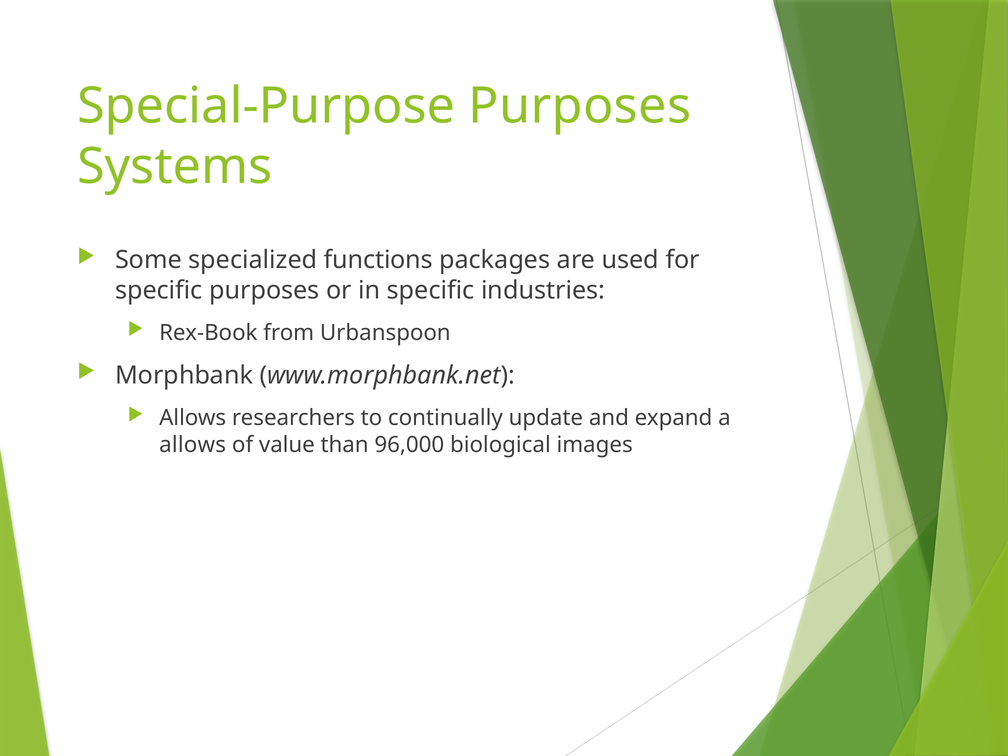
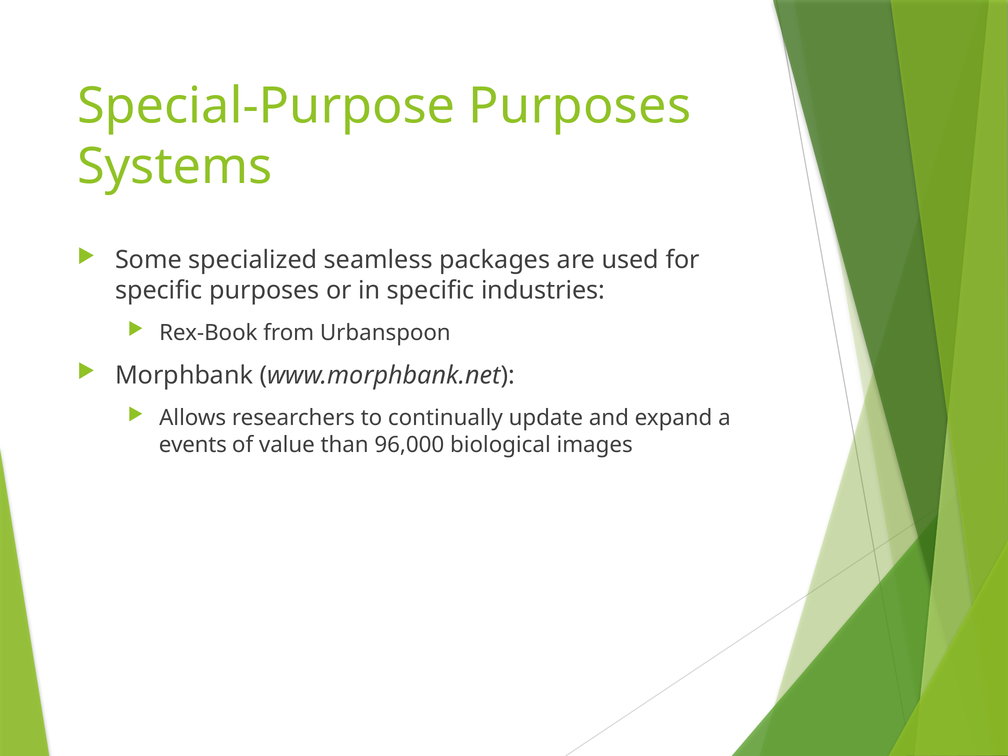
functions: functions -> seamless
allows at (193, 445): allows -> events
